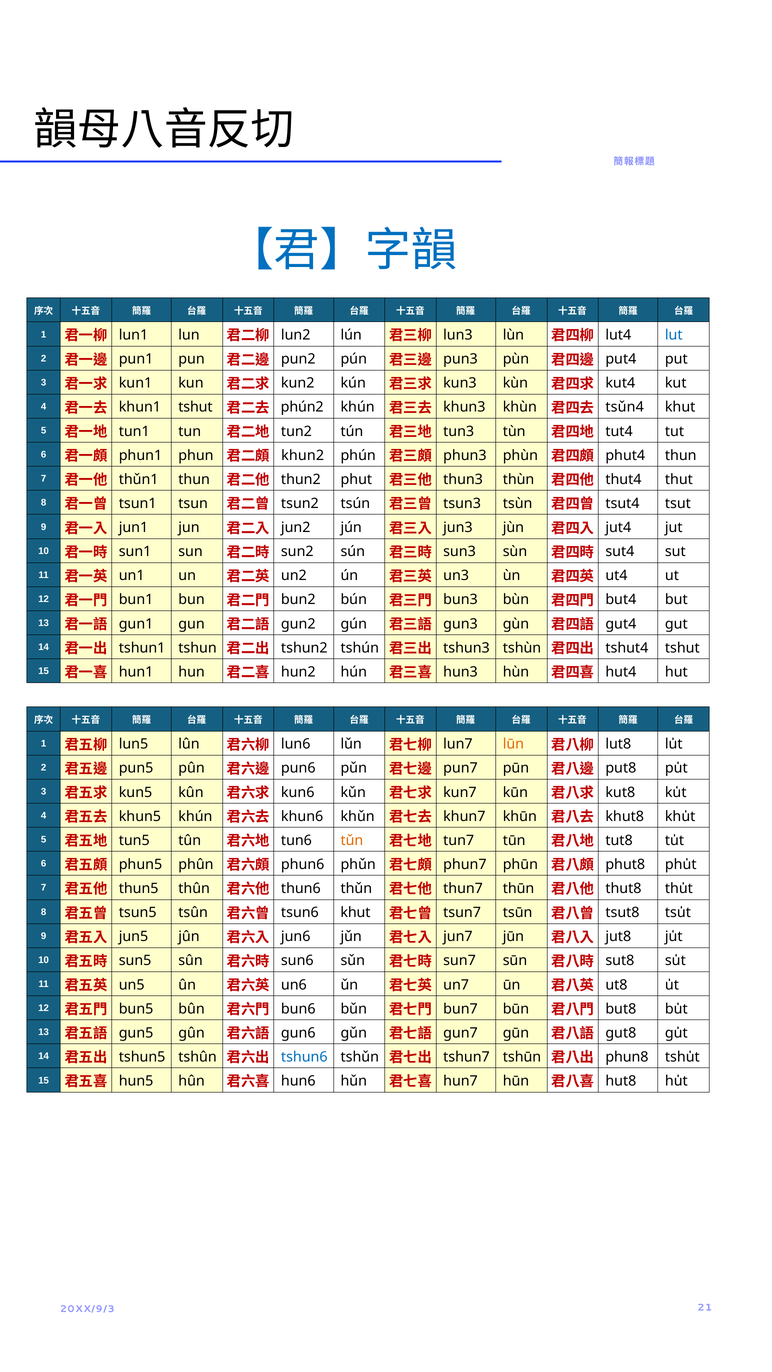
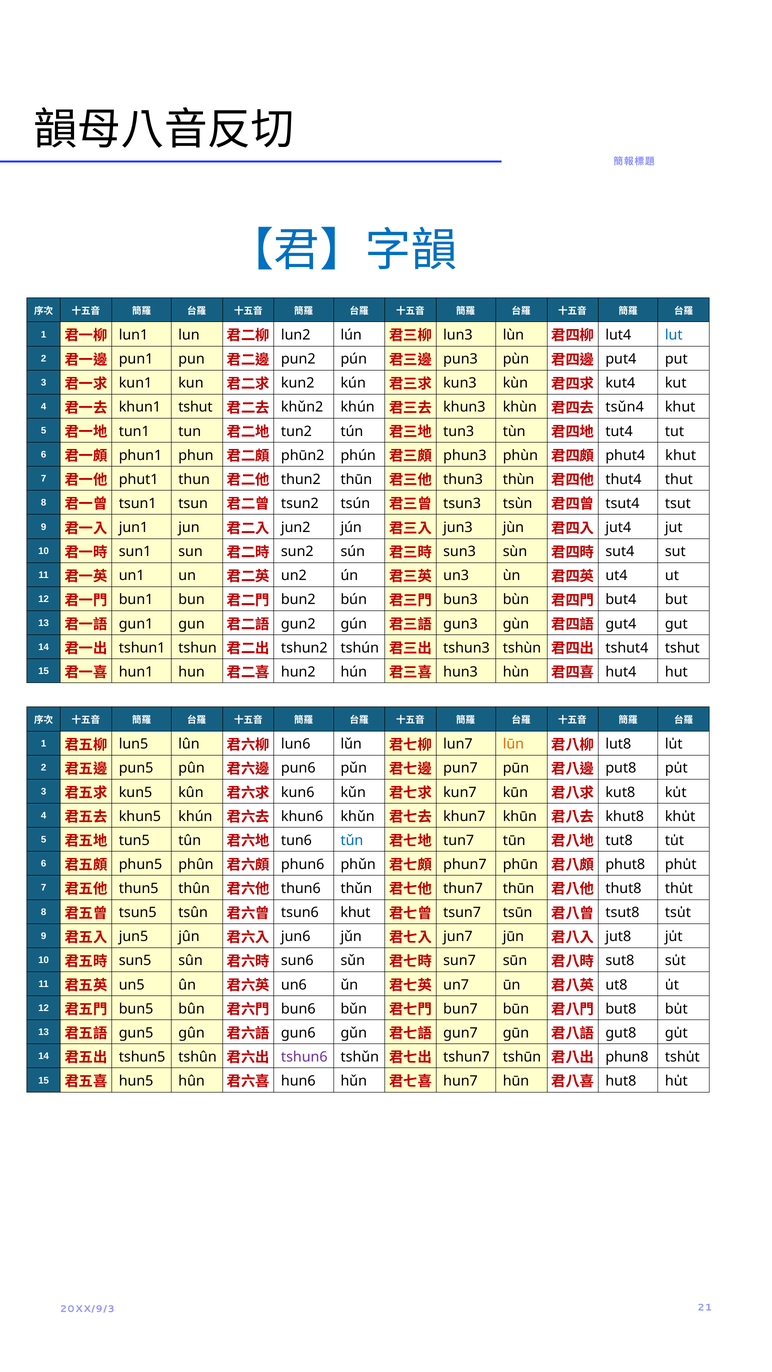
phún2: phún2 -> khǔn2
khun2: khun2 -> phūn2
phut4 thun: thun -> khut
thǔn1: thǔn1 -> phut1
thun2 phut: phut -> thūn
tǔn colour: orange -> blue
tshun6 colour: blue -> purple
